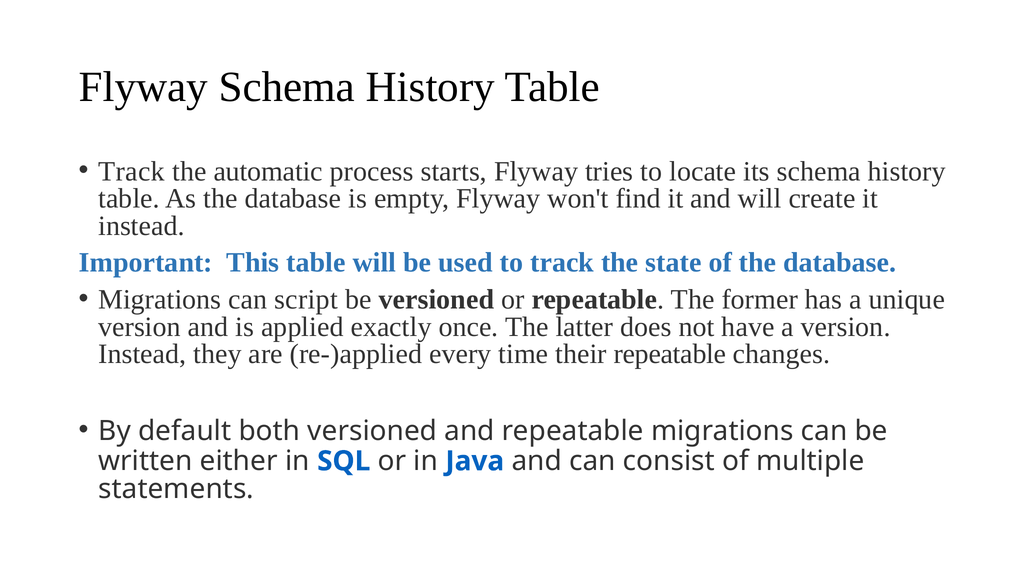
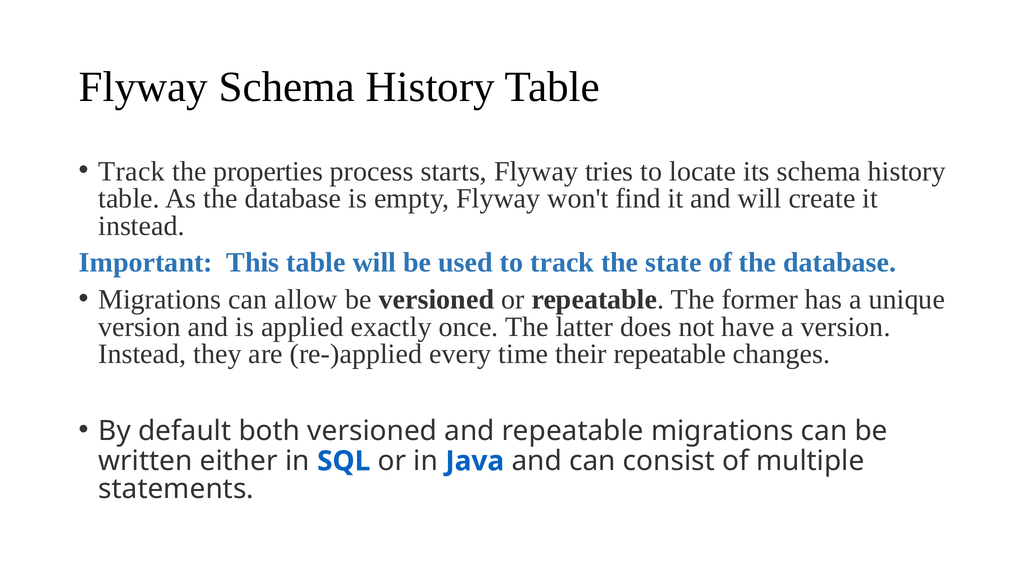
automatic: automatic -> properties
script: script -> allow
